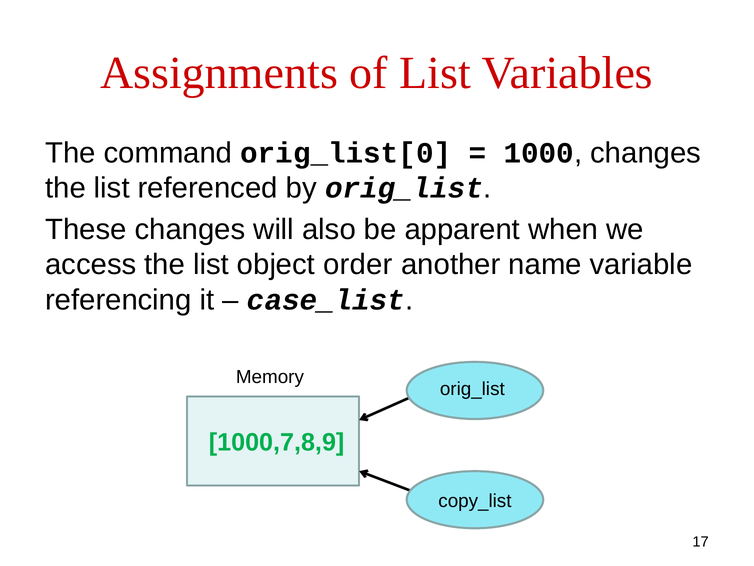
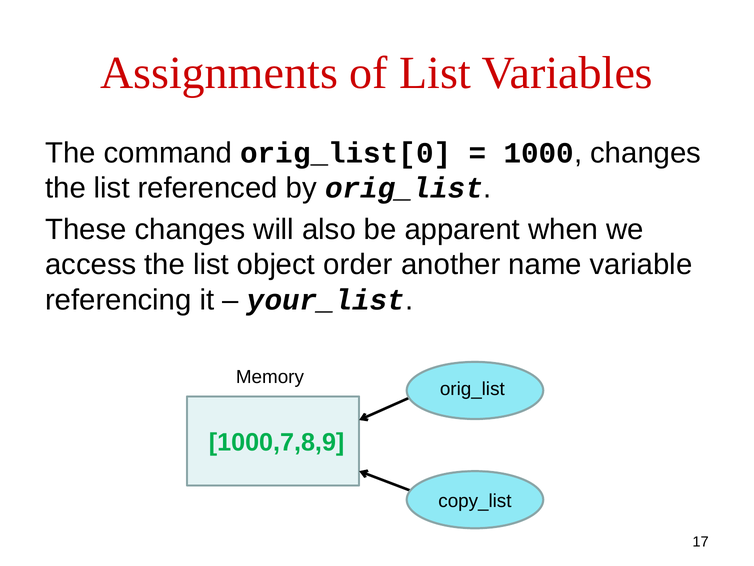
case_list: case_list -> your_list
